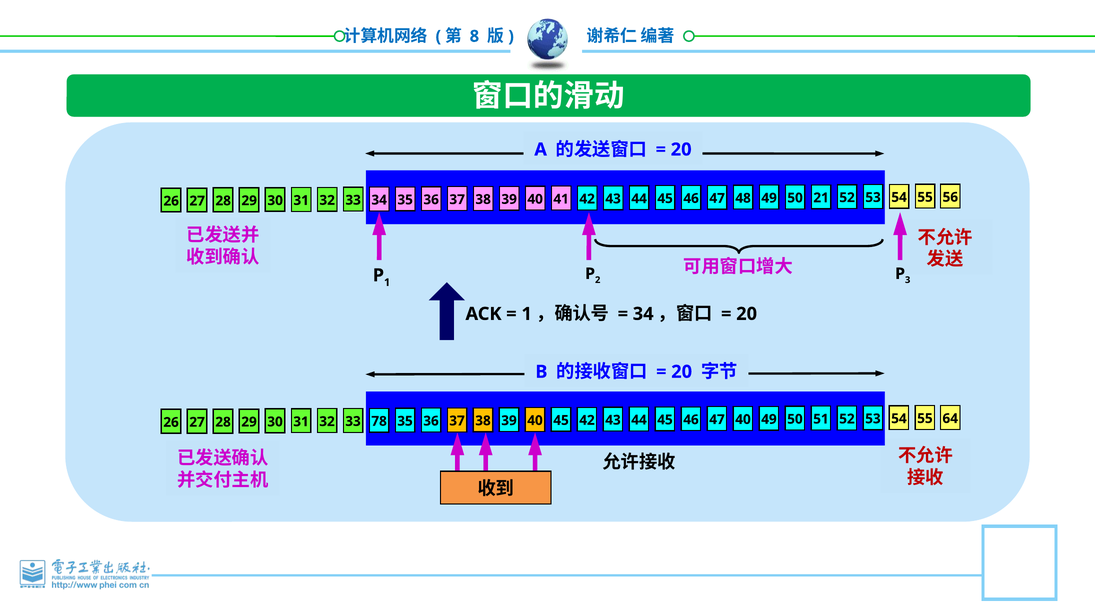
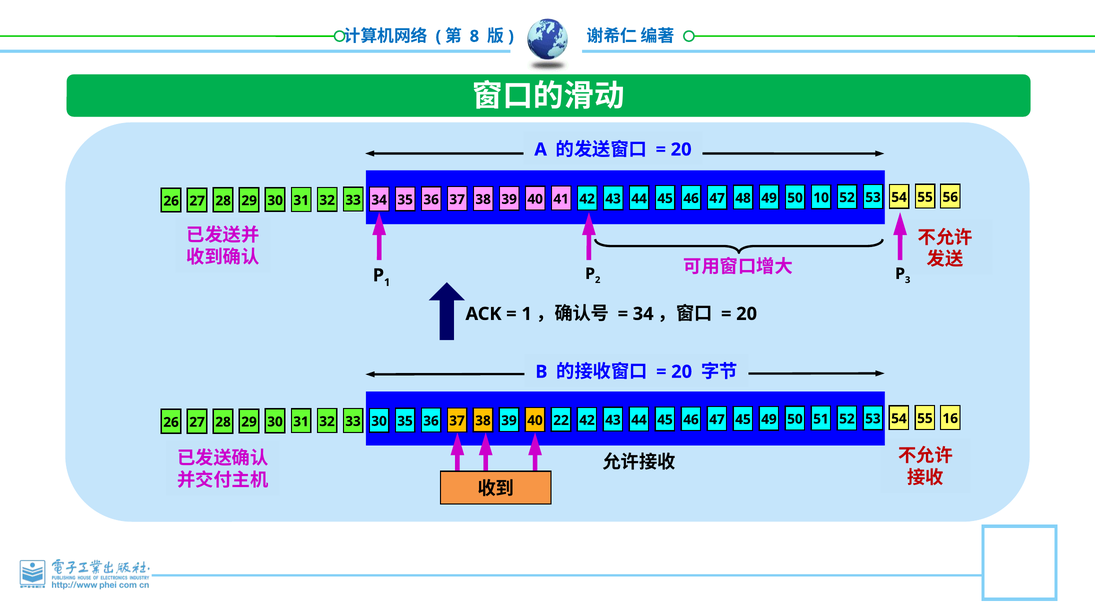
21: 21 -> 10
33 78: 78 -> 30
40 45: 45 -> 22
47 40: 40 -> 45
64: 64 -> 16
